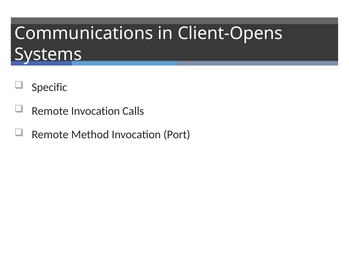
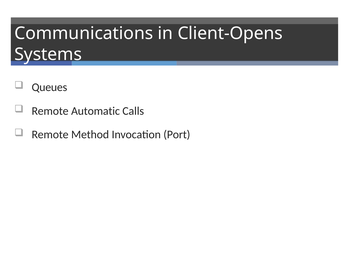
Specific: Specific -> Queues
Remote Invocation: Invocation -> Automatic
